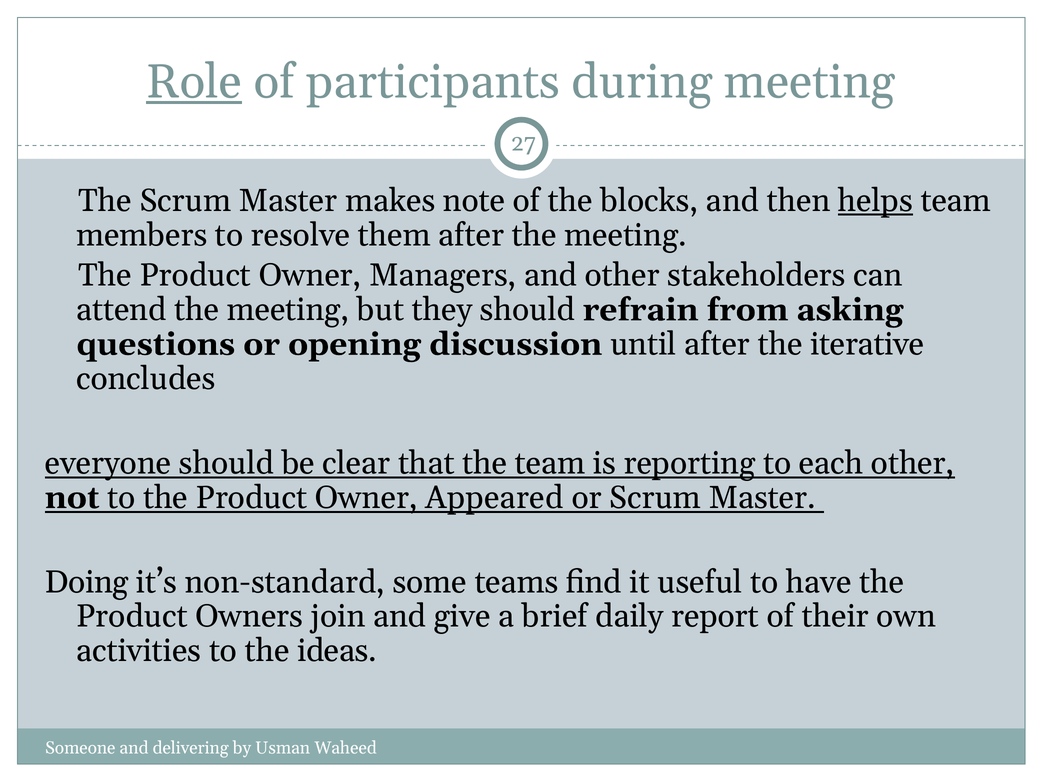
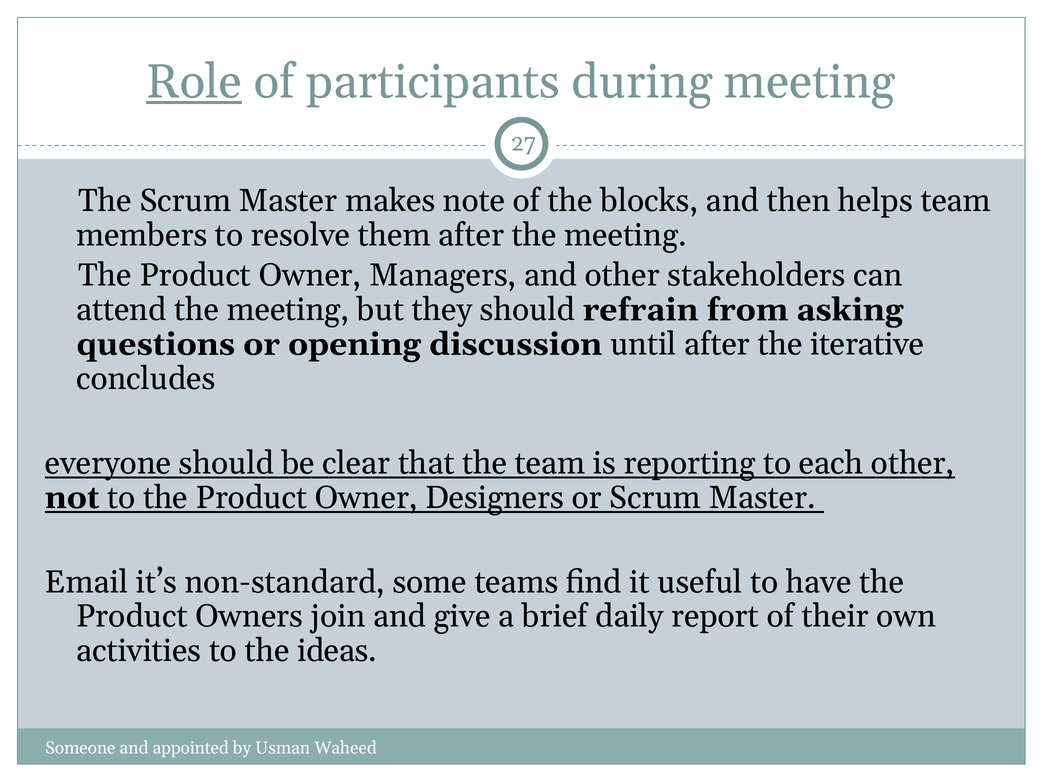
helps underline: present -> none
Appeared: Appeared -> Designers
Doing: Doing -> Email
delivering: delivering -> appointed
